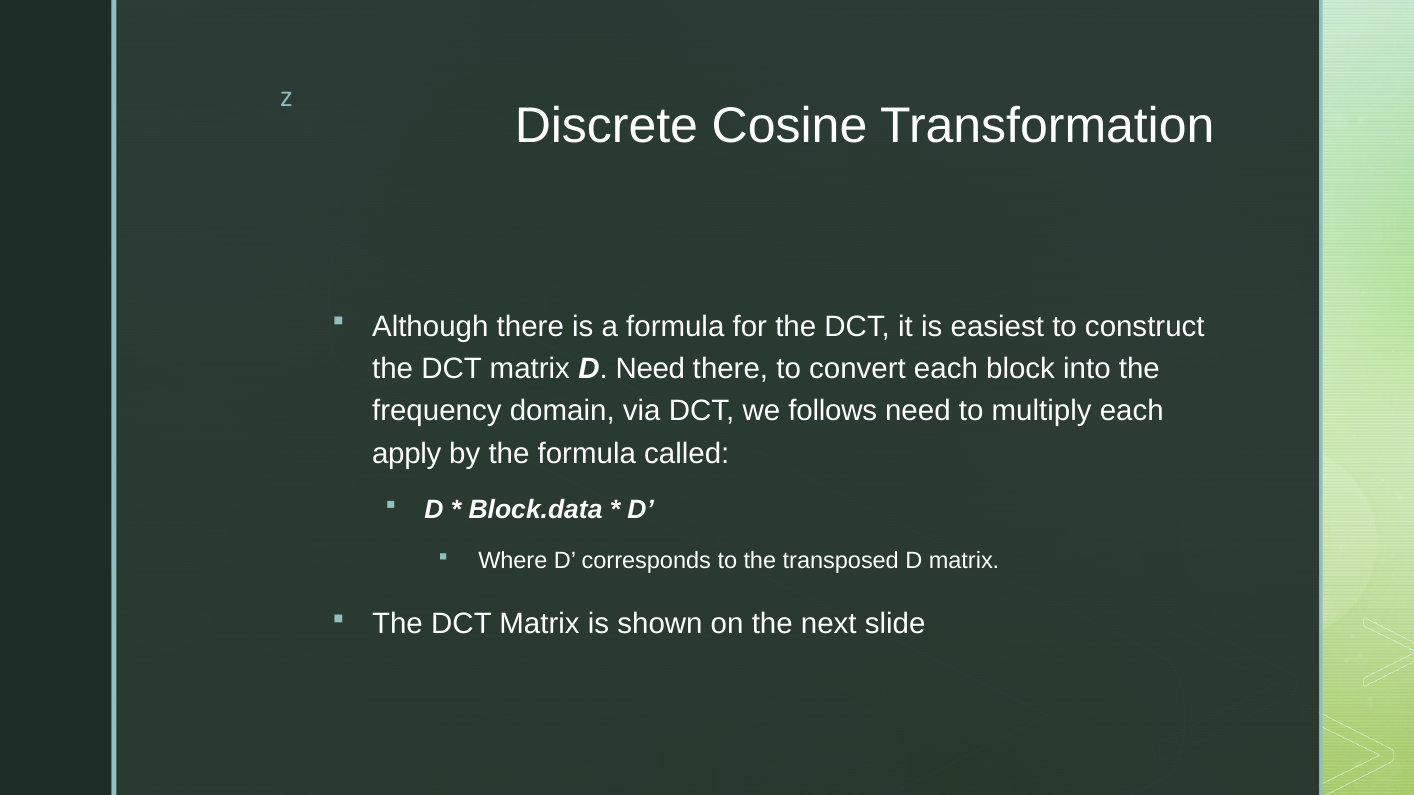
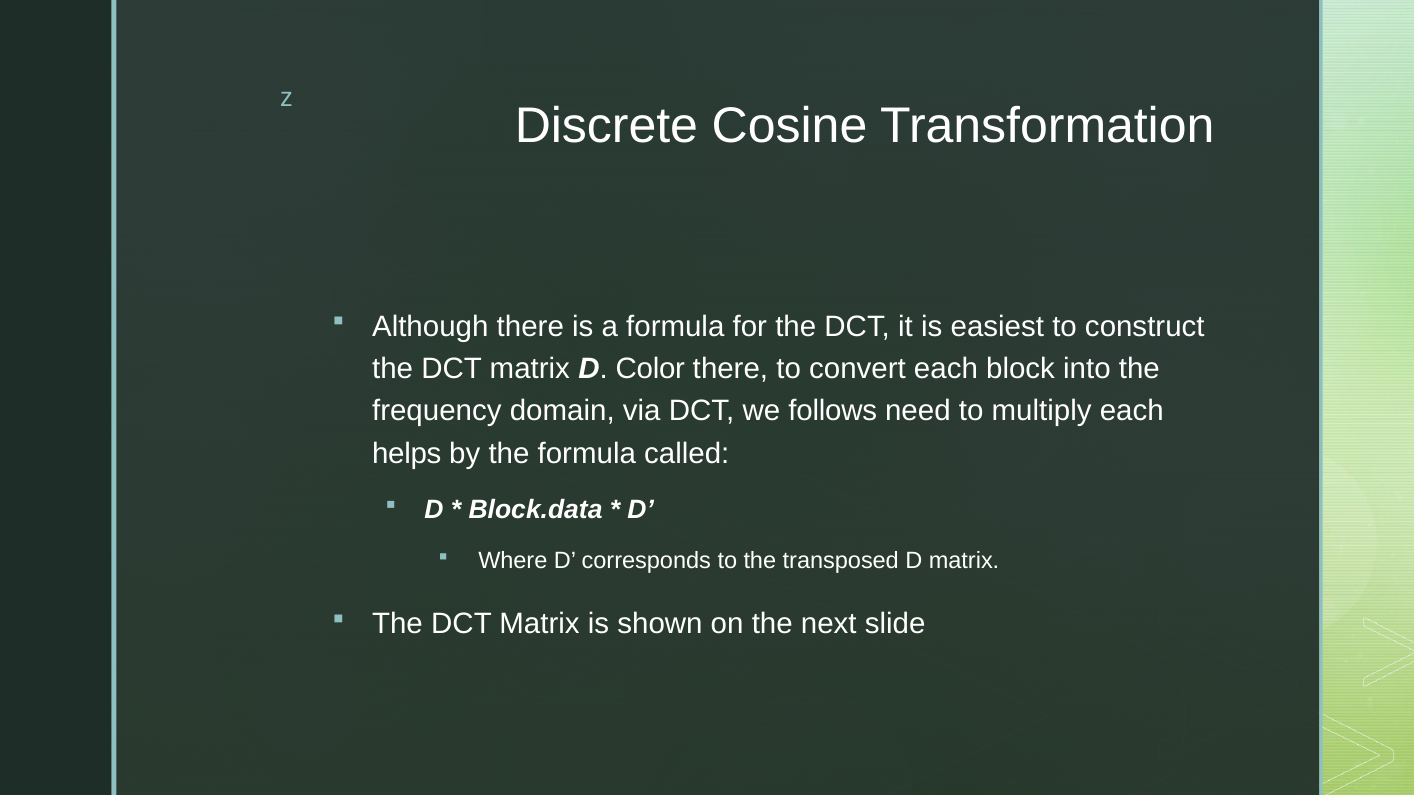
D Need: Need -> Color
apply: apply -> helps
